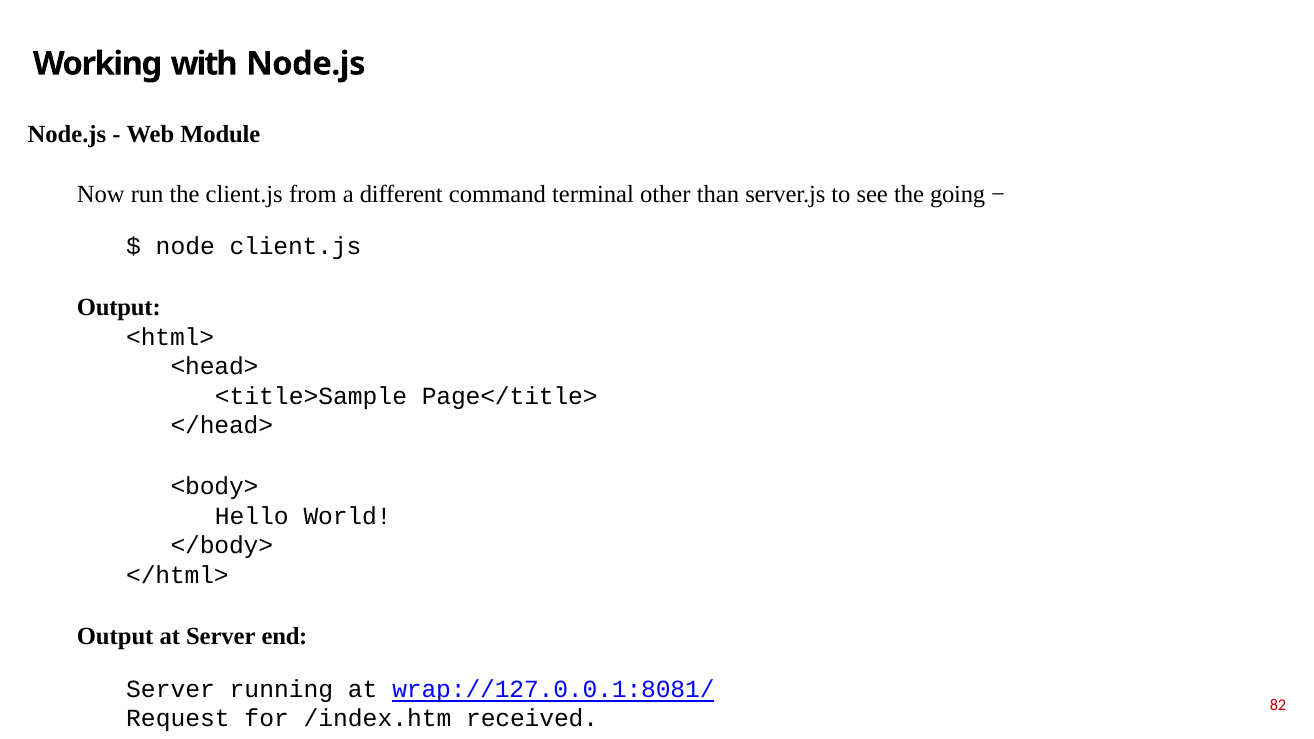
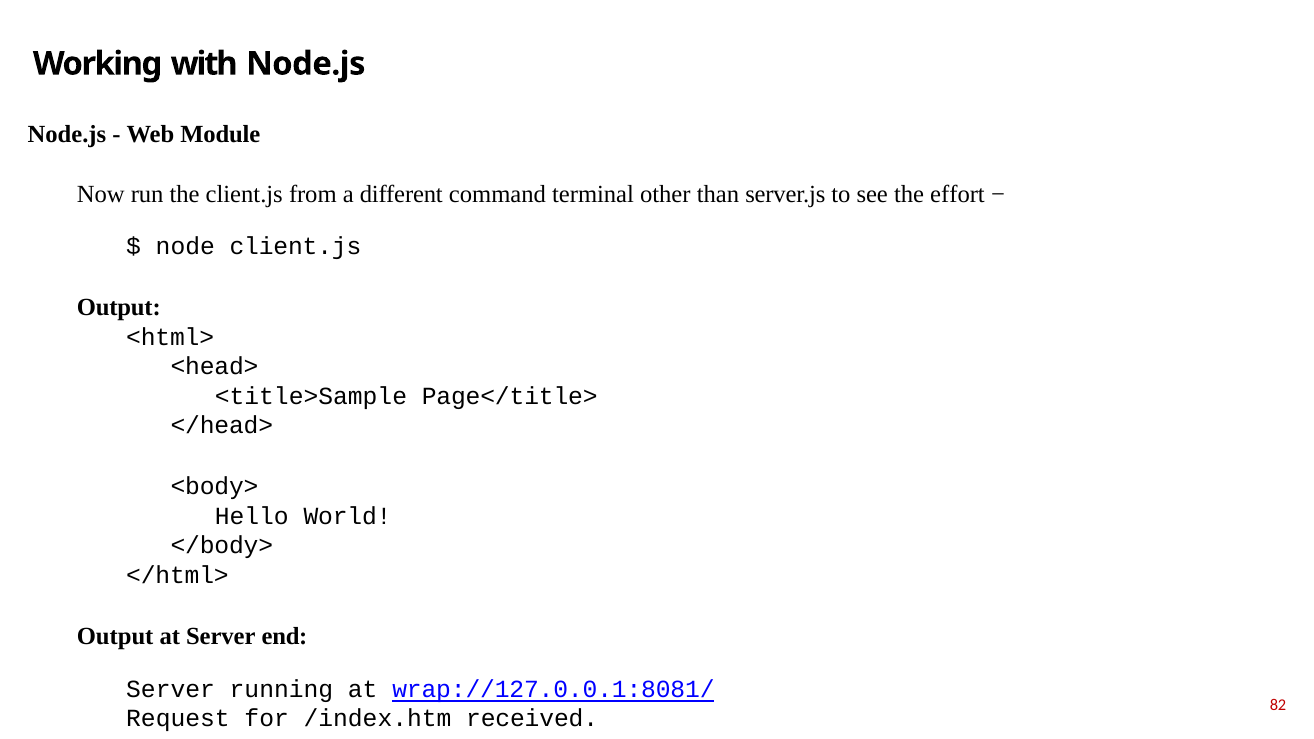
going: going -> effort
